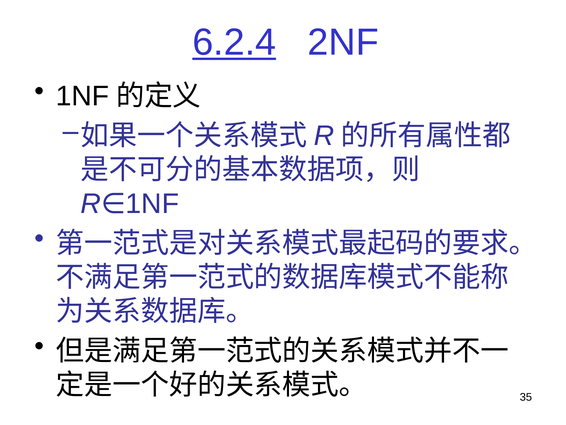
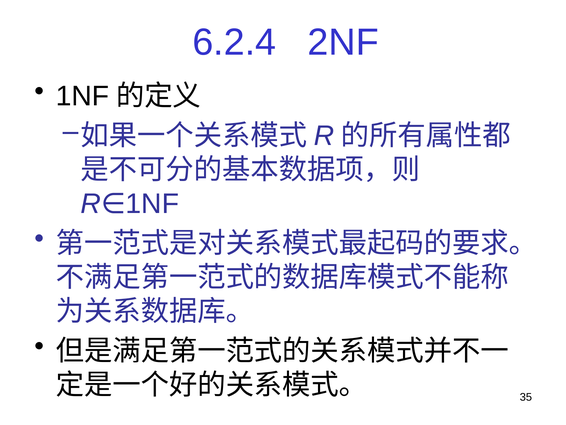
6.2.4 underline: present -> none
